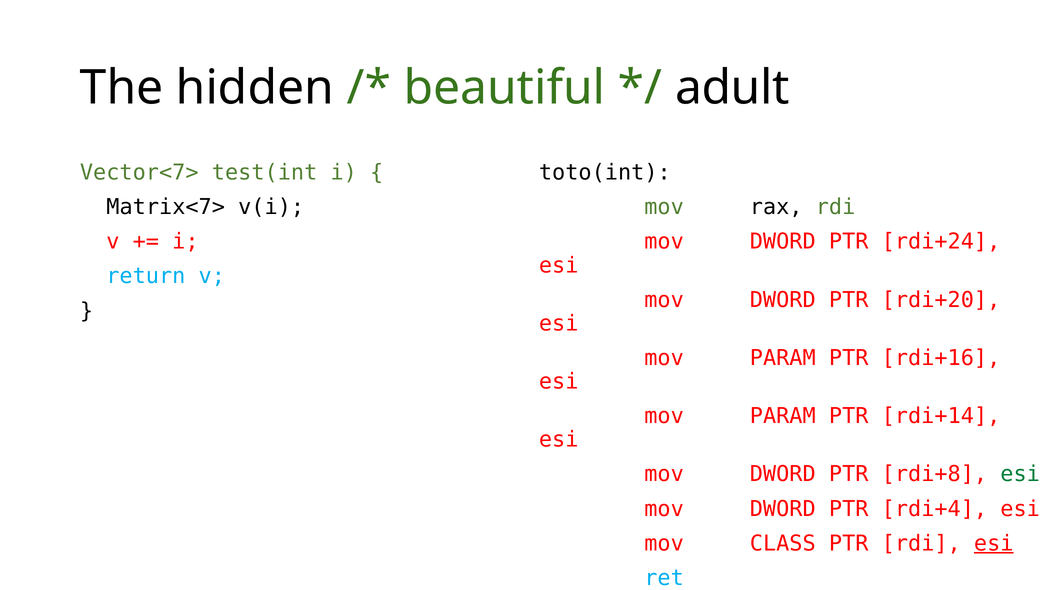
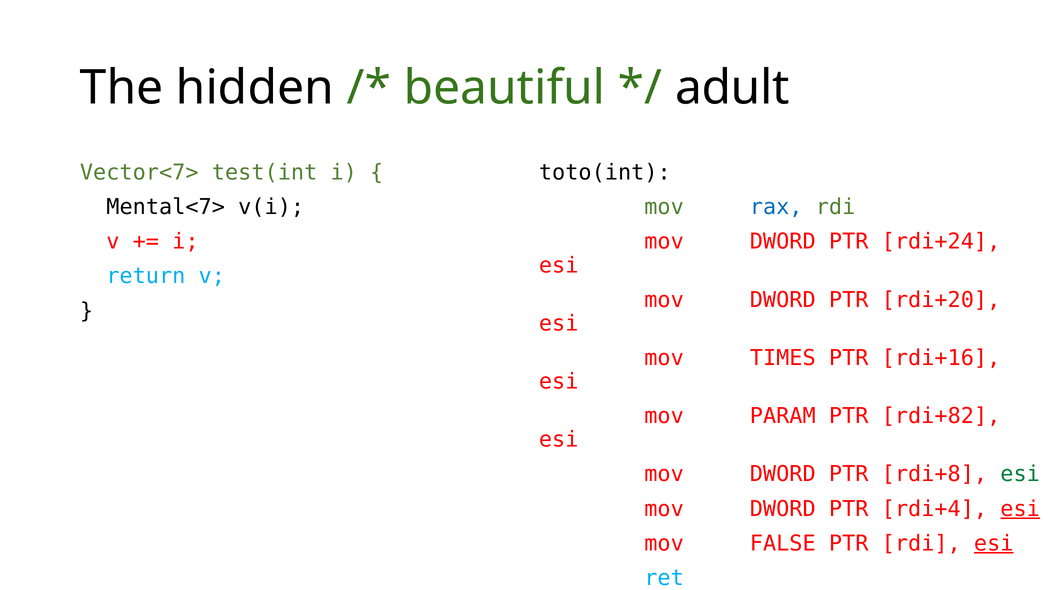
Matrix<7>: Matrix<7> -> Mental<7>
rax colour: black -> blue
PARAM at (783, 358): PARAM -> TIMES
rdi+14: rdi+14 -> rdi+82
esi at (1020, 509) underline: none -> present
CLASS: CLASS -> FALSE
